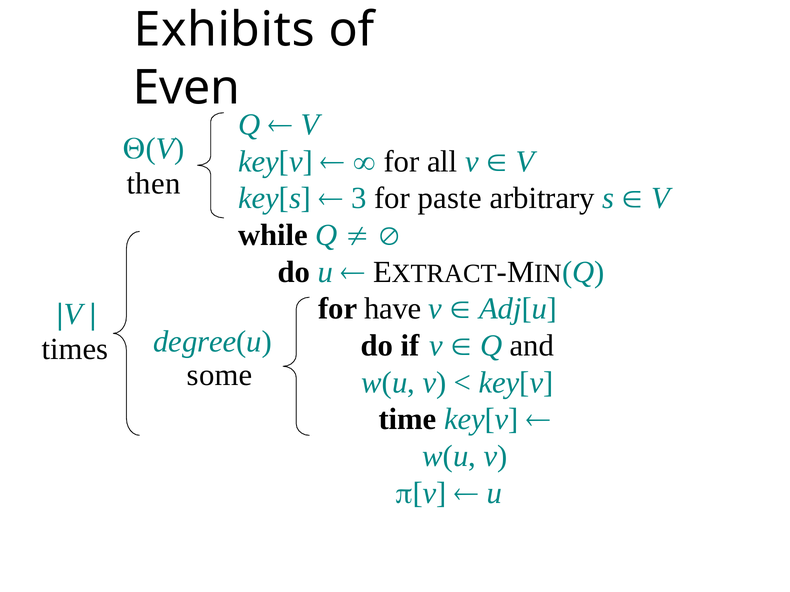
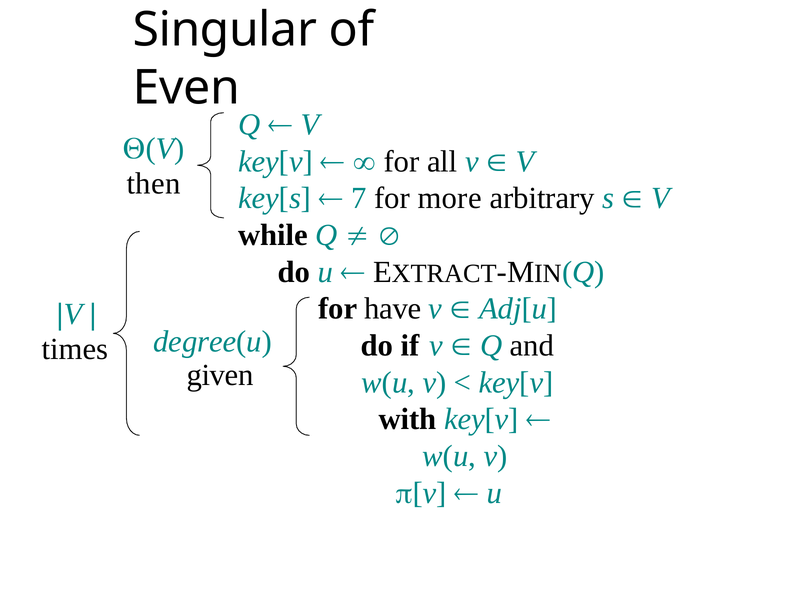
Exhibits: Exhibits -> Singular
3: 3 -> 7
paste: paste -> more
some: some -> given
time: time -> with
